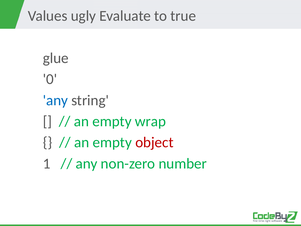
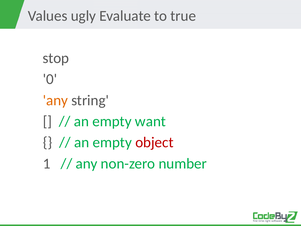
glue: glue -> stop
any at (55, 100) colour: blue -> orange
wrap: wrap -> want
